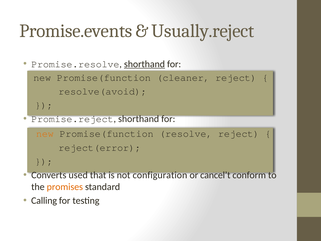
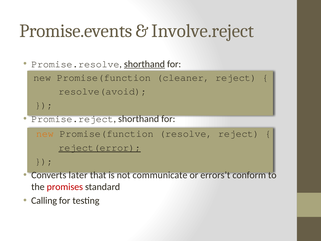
Usually.reject: Usually.reject -> Involve.reject
reject(error underline: none -> present
used: used -> later
configuration: configuration -> communicate
cancel’t: cancel’t -> errors’t
promises colour: orange -> red
